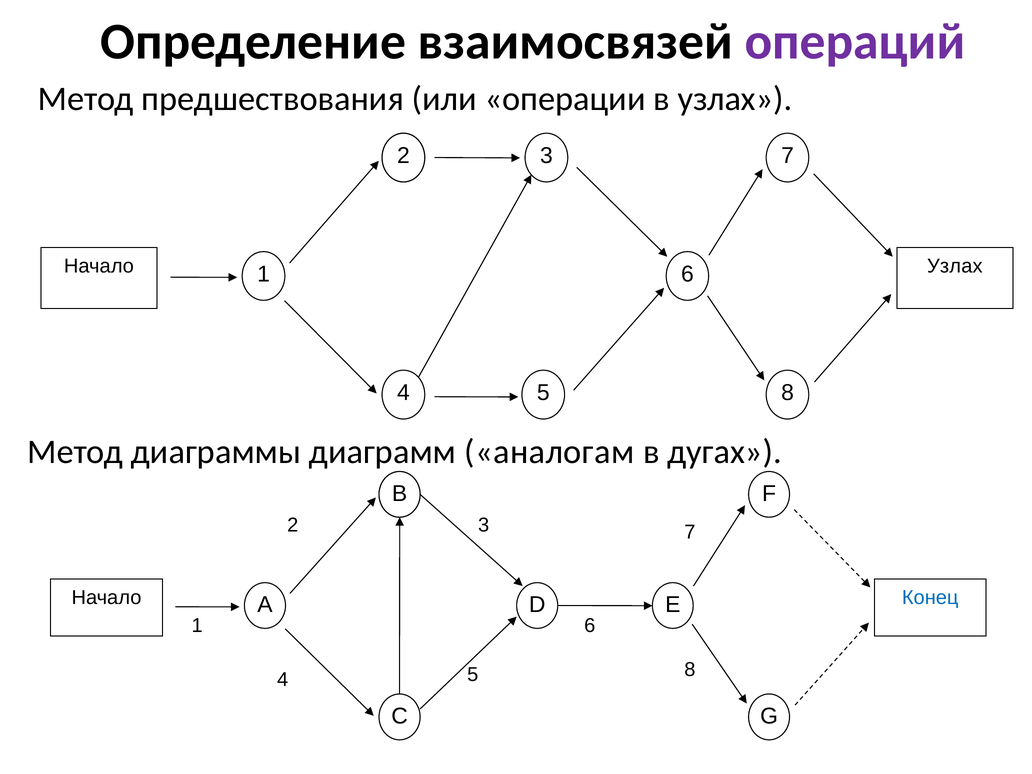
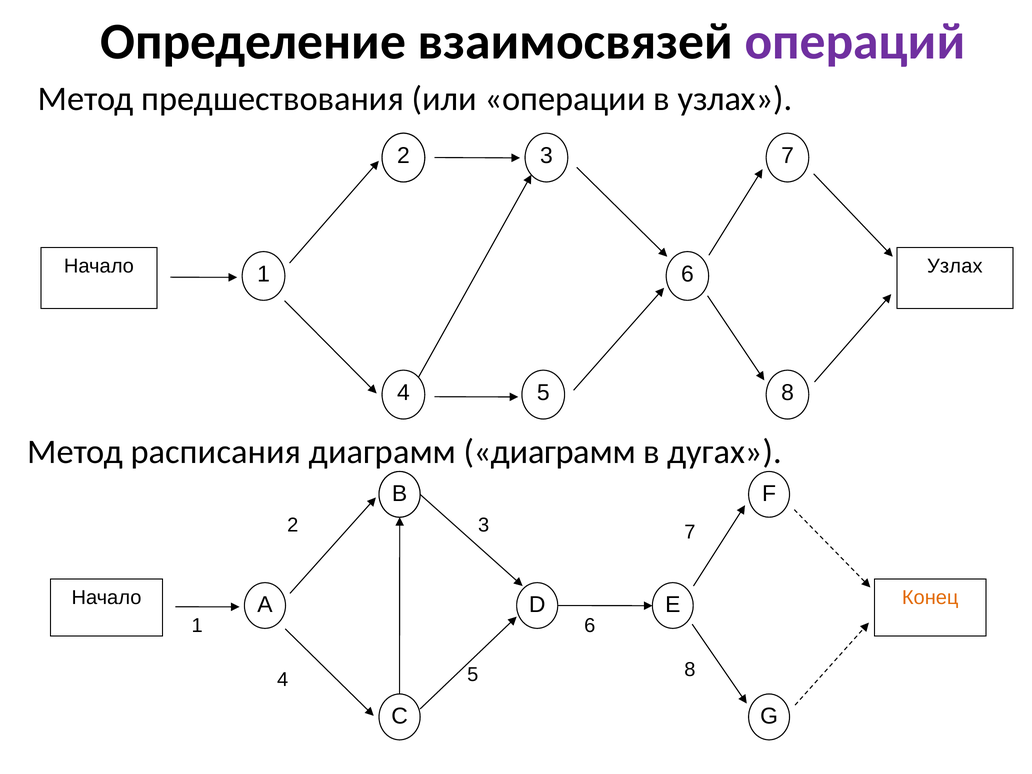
диаграммы: диаграммы -> расписания
диаграмм аналогам: аналогам -> диаграмм
Конец colour: blue -> orange
